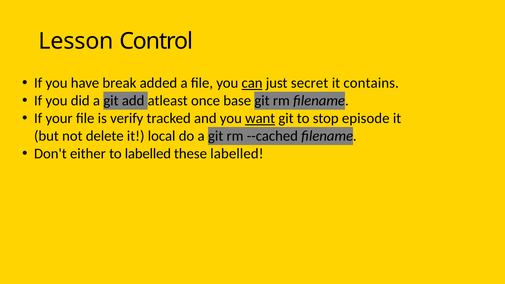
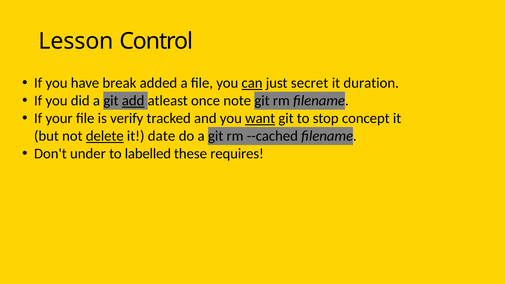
contains: contains -> duration
add underline: none -> present
base: base -> note
episode: episode -> concept
delete underline: none -> present
local: local -> date
either: either -> under
these labelled: labelled -> requires
